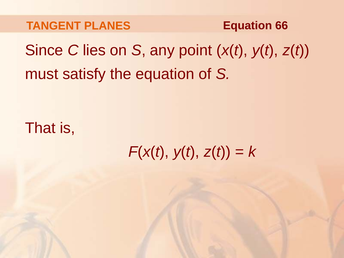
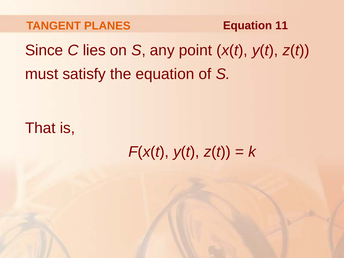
66: 66 -> 11
